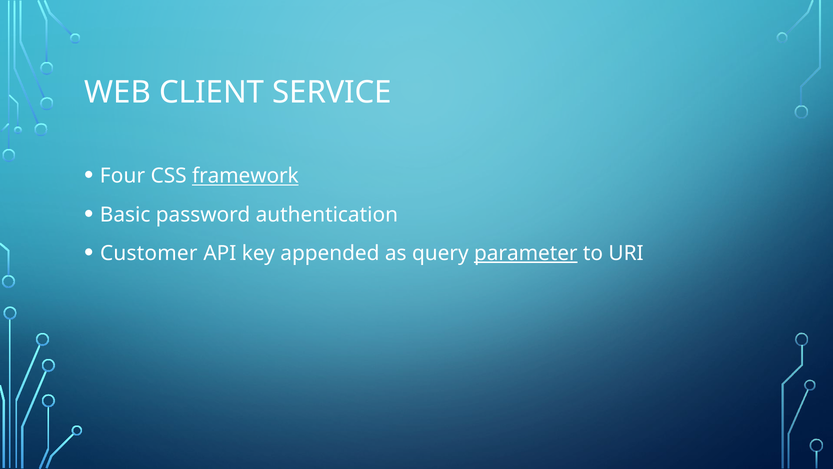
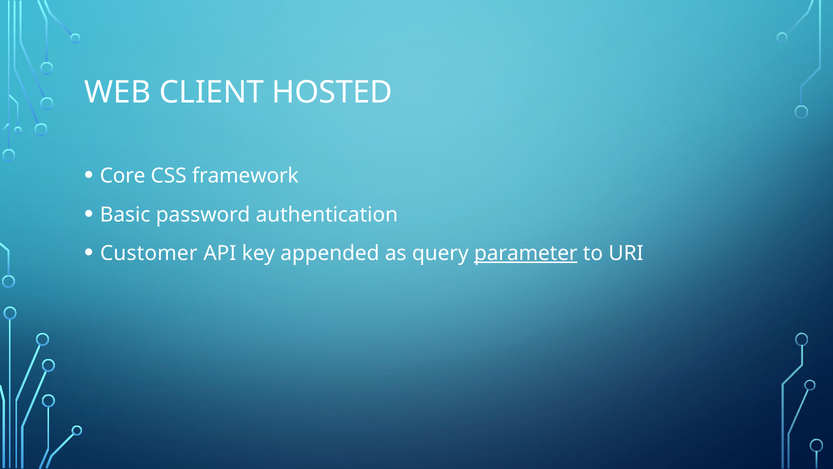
SERVICE: SERVICE -> HOSTED
Four: Four -> Core
framework underline: present -> none
